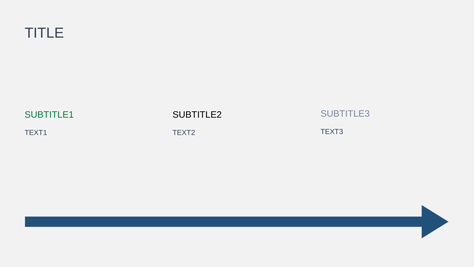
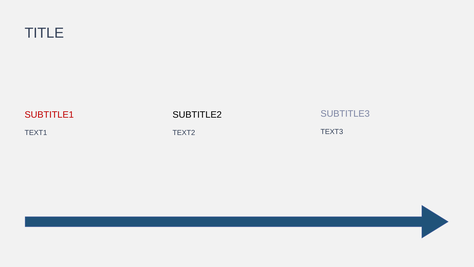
SUBTITLE1 colour: green -> red
